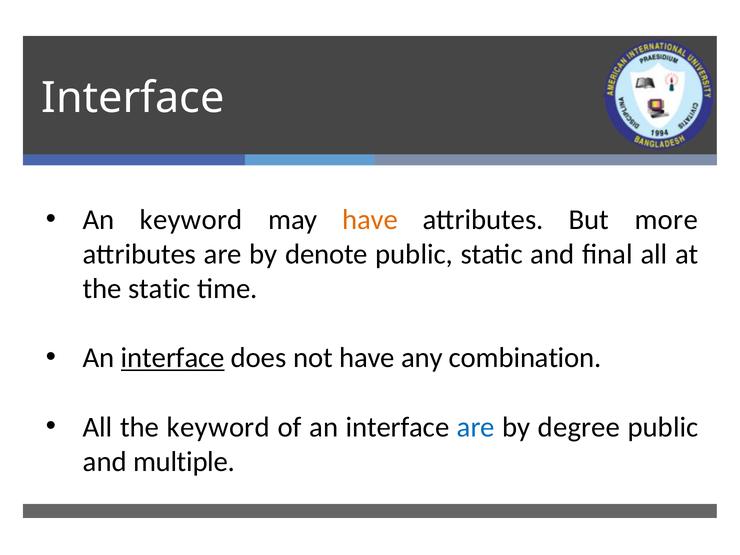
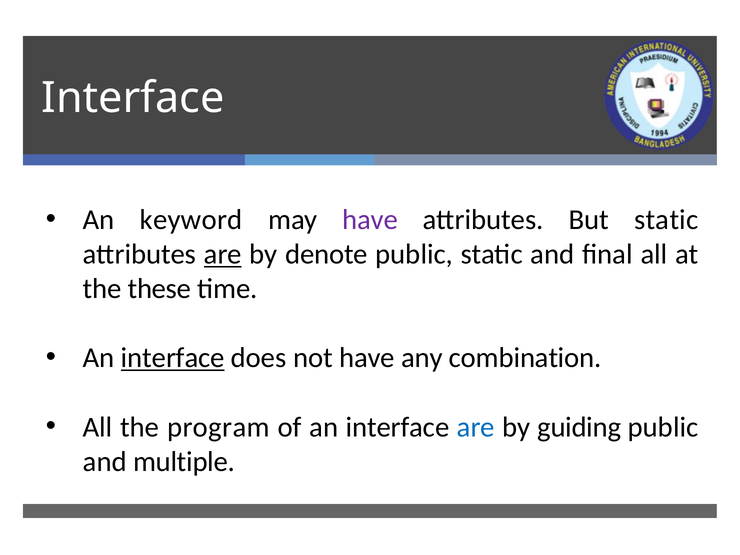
have at (370, 220) colour: orange -> purple
But more: more -> static
are at (223, 254) underline: none -> present
the static: static -> these
the keyword: keyword -> program
degree: degree -> guiding
